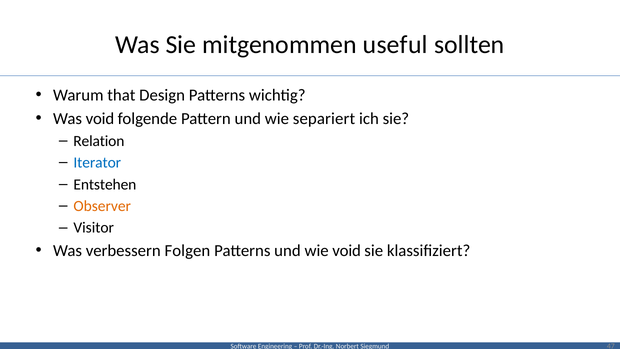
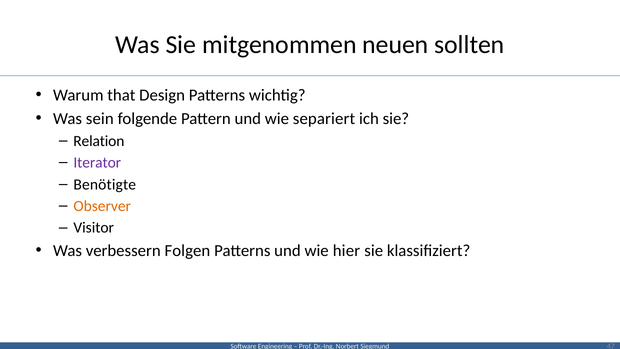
useful: useful -> neuen
Was void: void -> sein
Iterator colour: blue -> purple
Entstehen: Entstehen -> Benötigte
wie void: void -> hier
